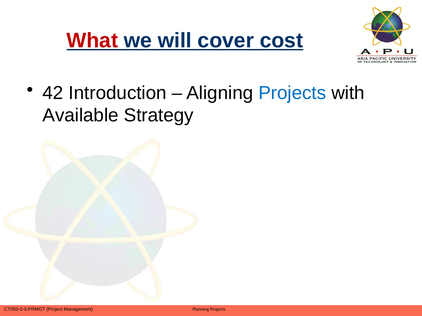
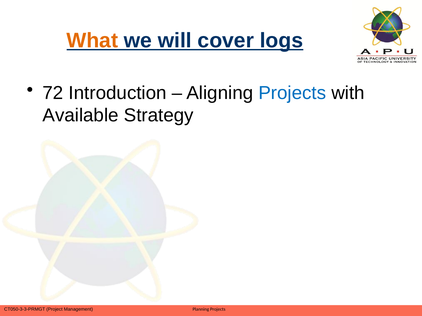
What colour: red -> orange
cost: cost -> logs
42: 42 -> 72
